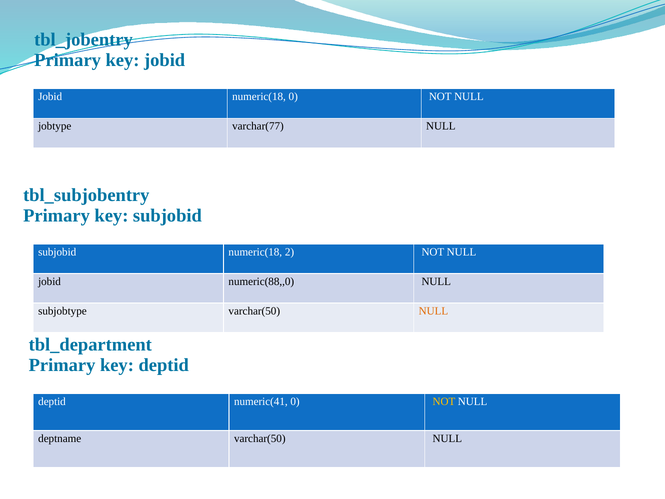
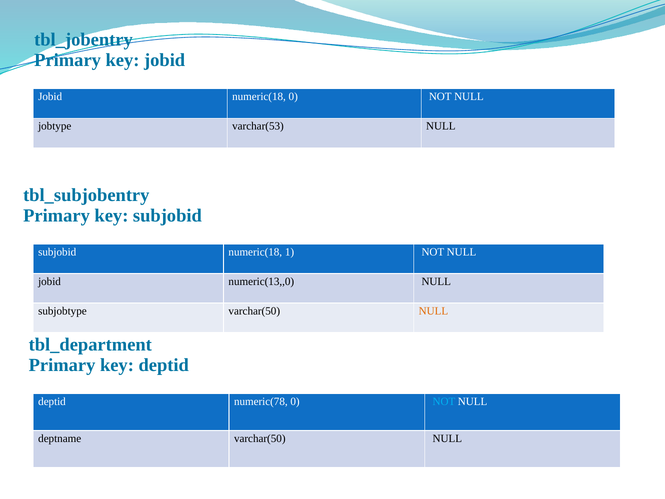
varchar(77: varchar(77 -> varchar(53
2: 2 -> 1
numeric(88,,0: numeric(88,,0 -> numeric(13,,0
numeric(41: numeric(41 -> numeric(78
NOT at (444, 401) colour: yellow -> light blue
